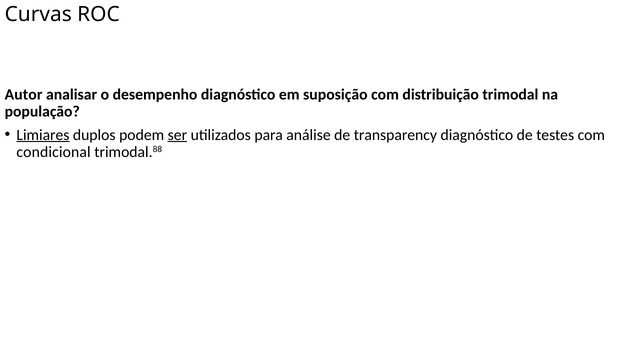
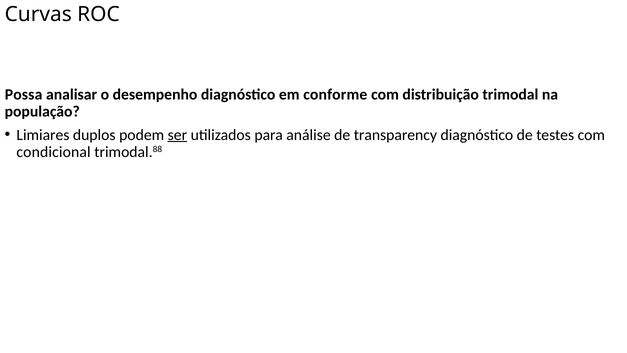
Autor: Autor -> Possa
suposição: suposição -> conforme
Limiares underline: present -> none
